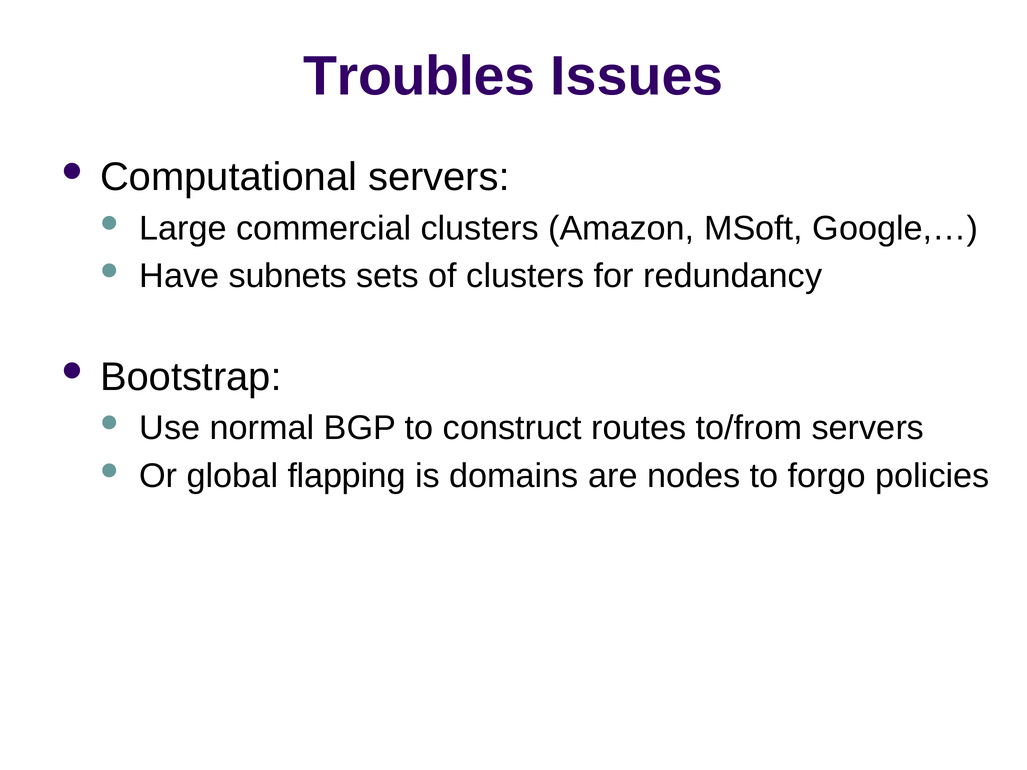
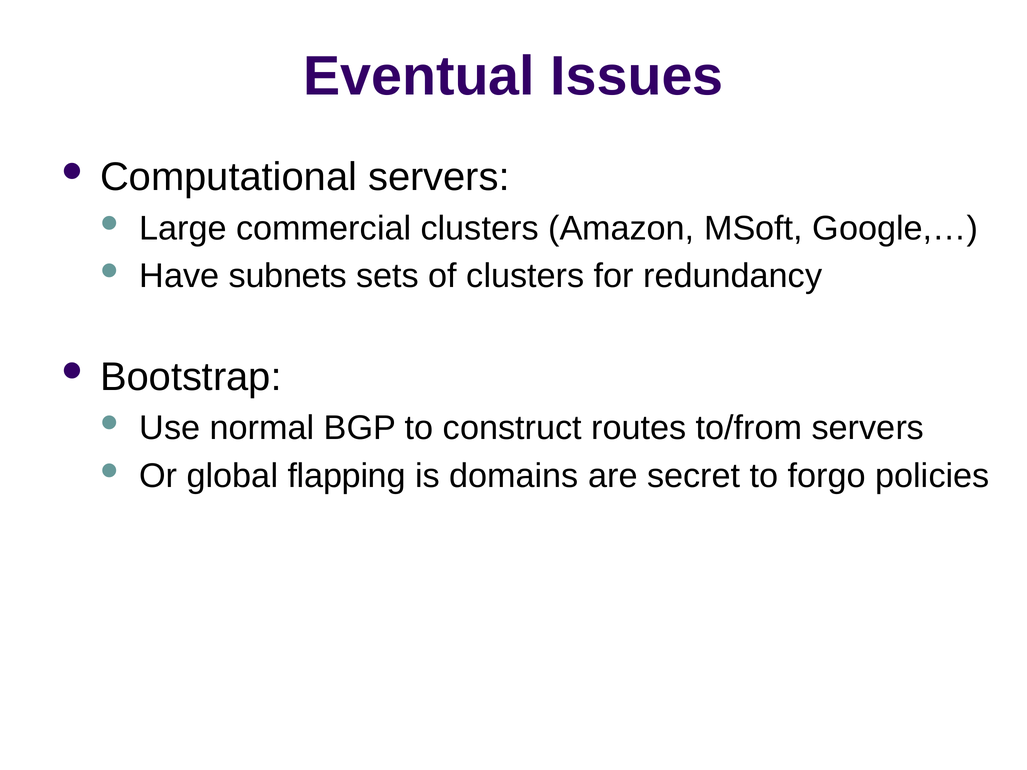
Troubles: Troubles -> Eventual
nodes: nodes -> secret
